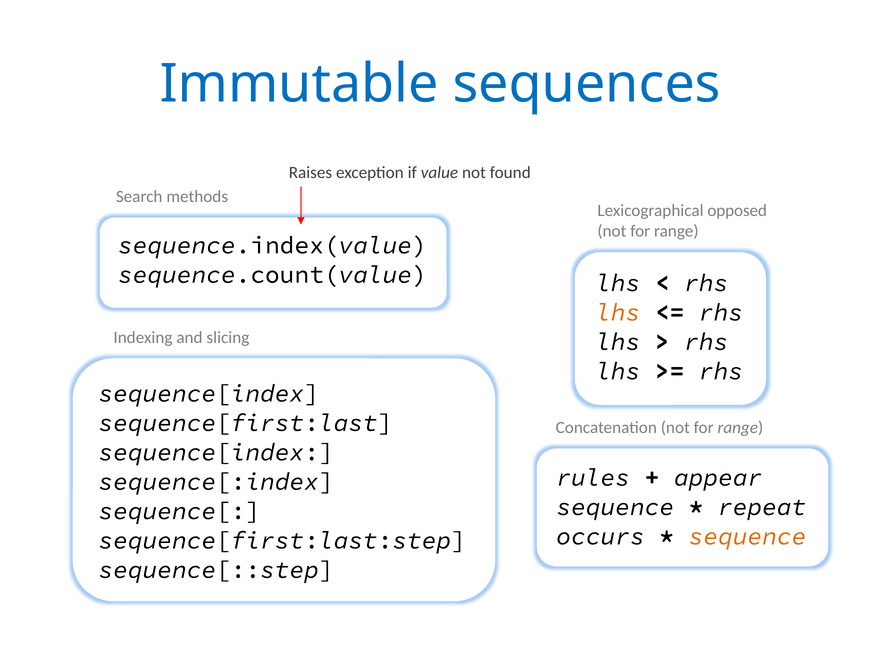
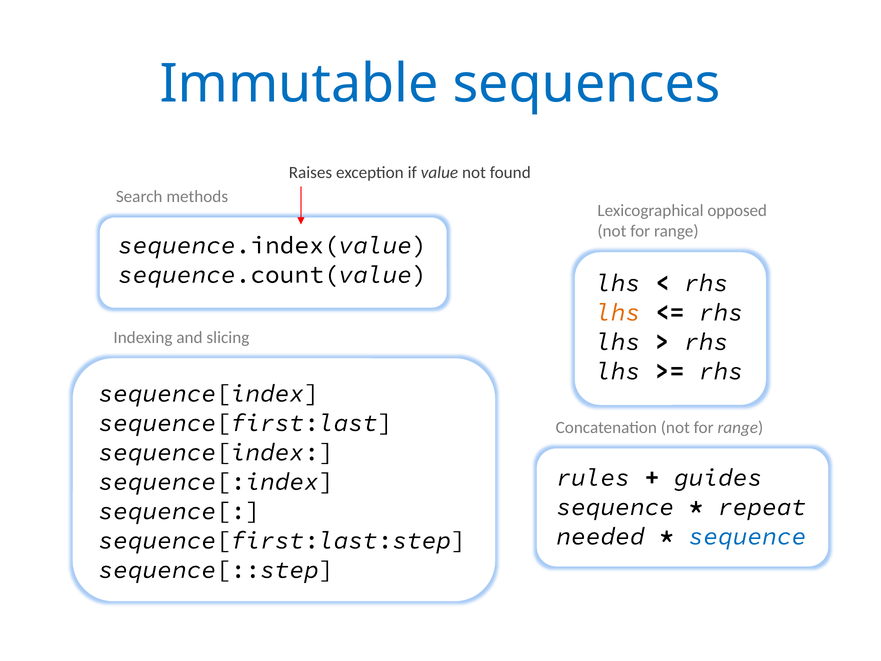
appear: appear -> guides
occurs: occurs -> needed
sequence at (748, 536) colour: orange -> blue
